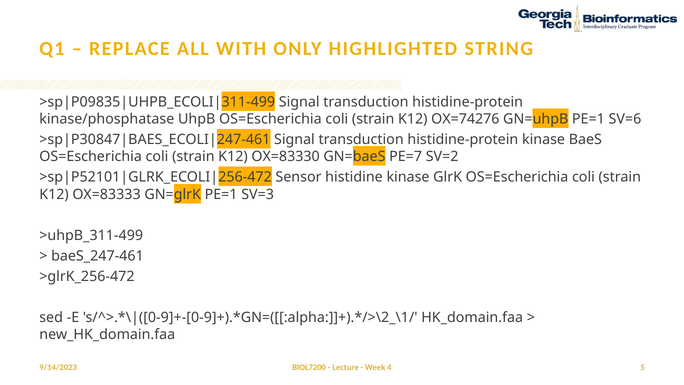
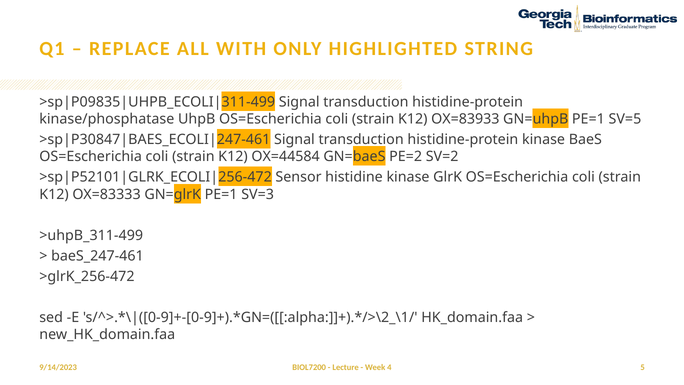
OX=74276: OX=74276 -> OX=83933
SV=6: SV=6 -> SV=5
OX=83330: OX=83330 -> OX=44584
PE=7: PE=7 -> PE=2
